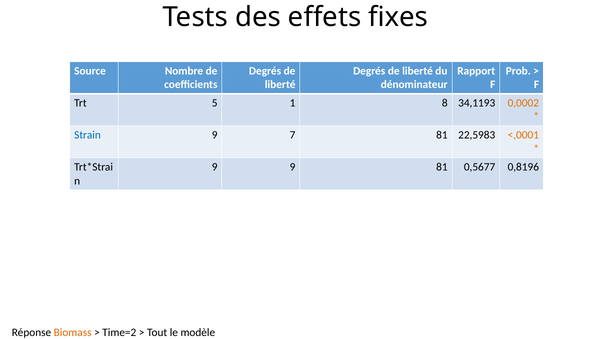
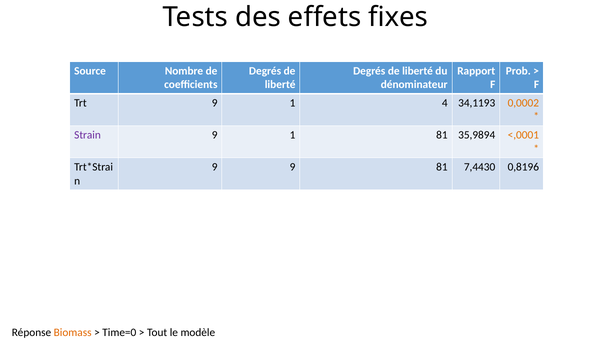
Trt 5: 5 -> 9
8: 8 -> 4
Strain colour: blue -> purple
7 at (293, 135): 7 -> 1
22,5983: 22,5983 -> 35,9894
0,5677: 0,5677 -> 7,4430
Time=2: Time=2 -> Time=0
